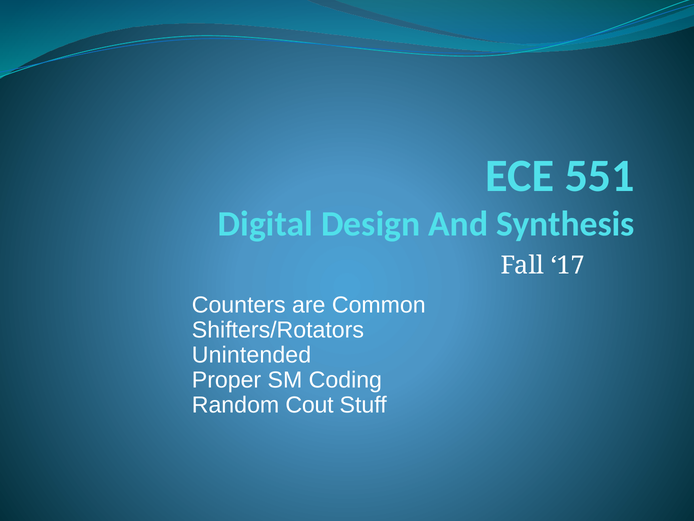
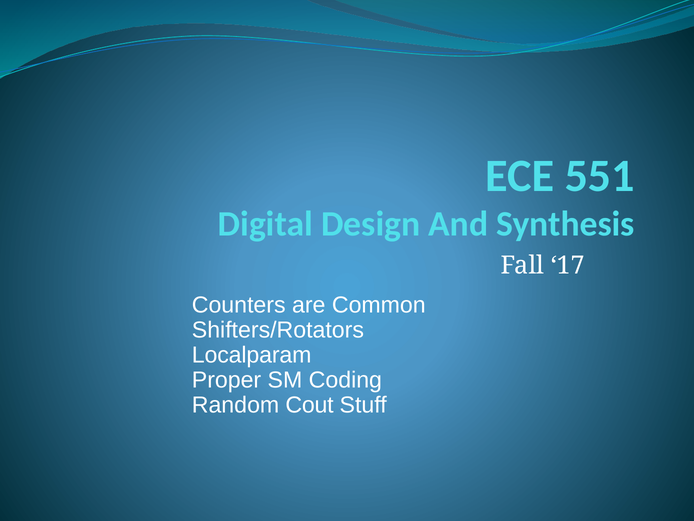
Unintended: Unintended -> Localparam
